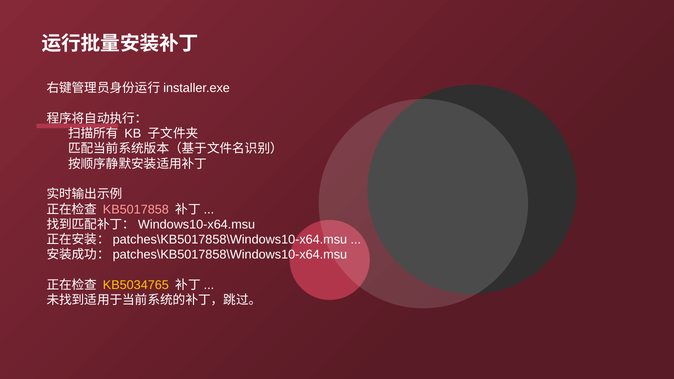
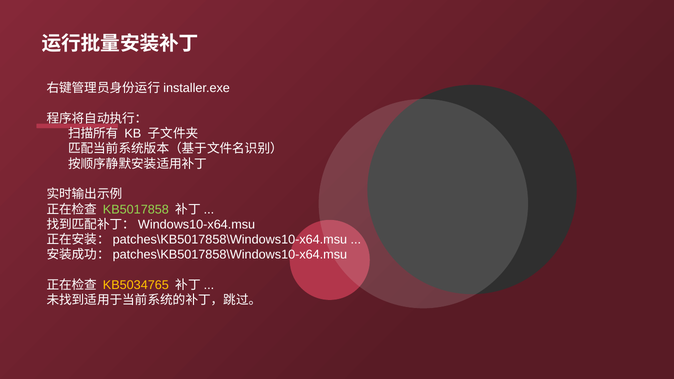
KB5017858 colour: pink -> light green
